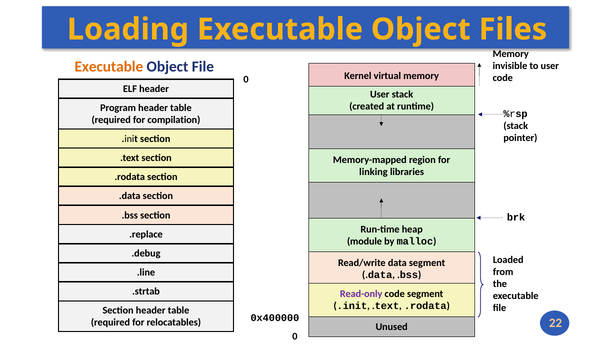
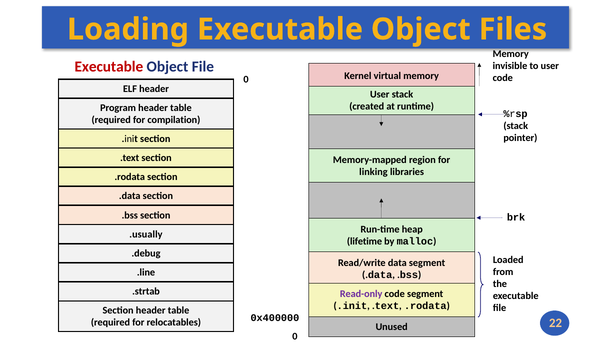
Executable at (109, 67) colour: orange -> red
.replace: .replace -> .usually
module: module -> lifetime
